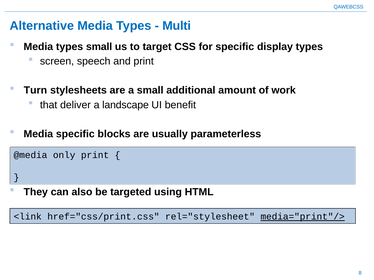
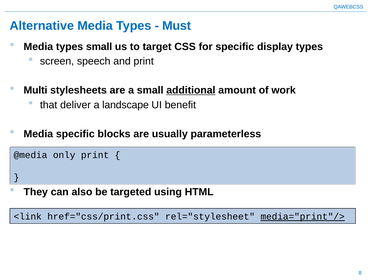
Multi: Multi -> Must
Turn: Turn -> Multi
additional underline: none -> present
